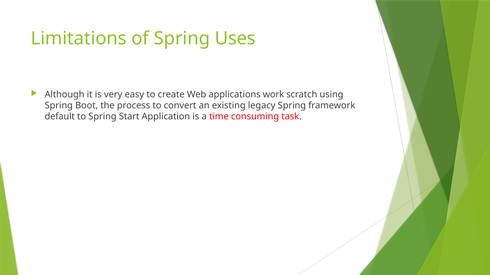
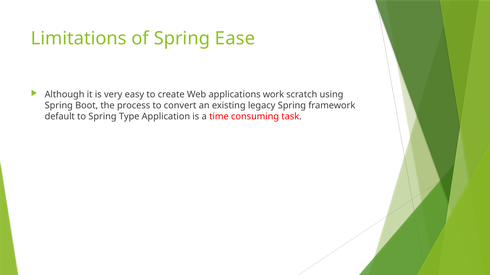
Uses: Uses -> Ease
Start: Start -> Type
